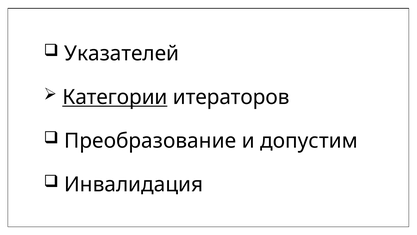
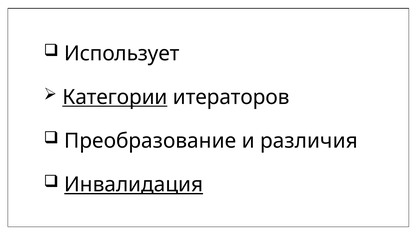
Указателей: Указателей -> Использует
допустим: допустим -> различия
Инвалидация underline: none -> present
